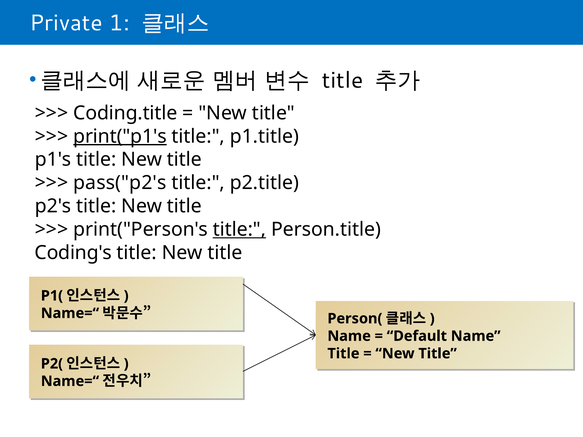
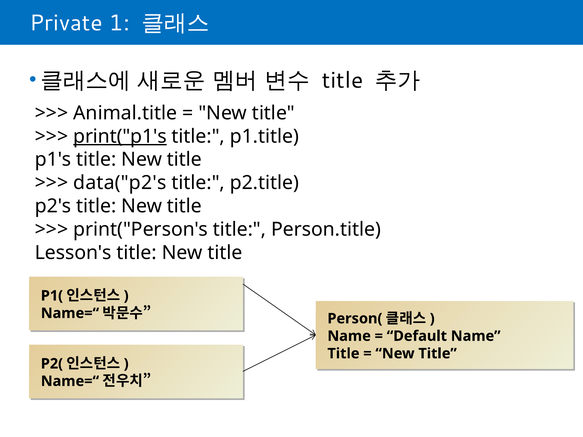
Coding.title: Coding.title -> Animal.title
pass("p2's: pass("p2's -> data("p2's
title at (239, 230) underline: present -> none
Coding's: Coding's -> Lesson's
